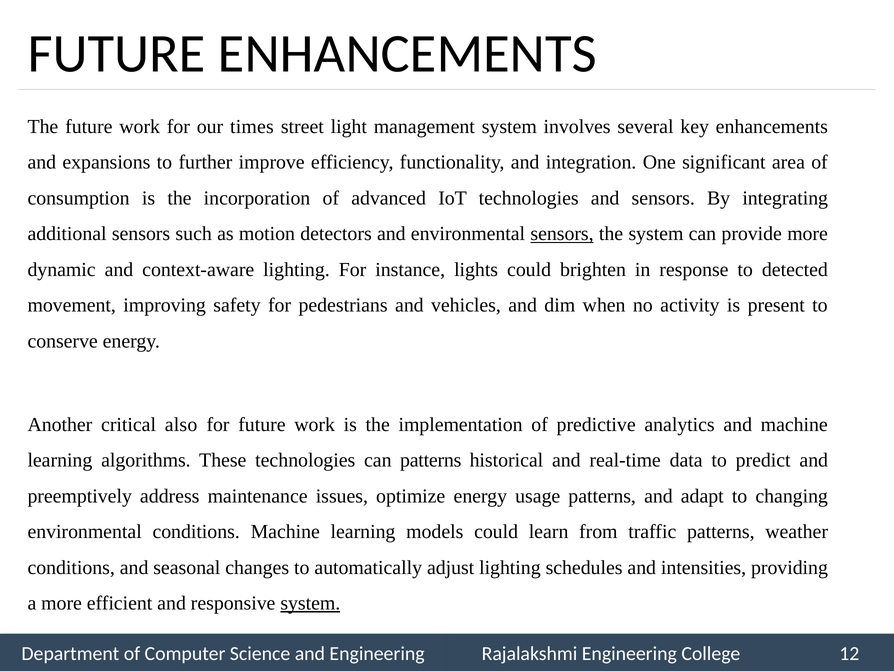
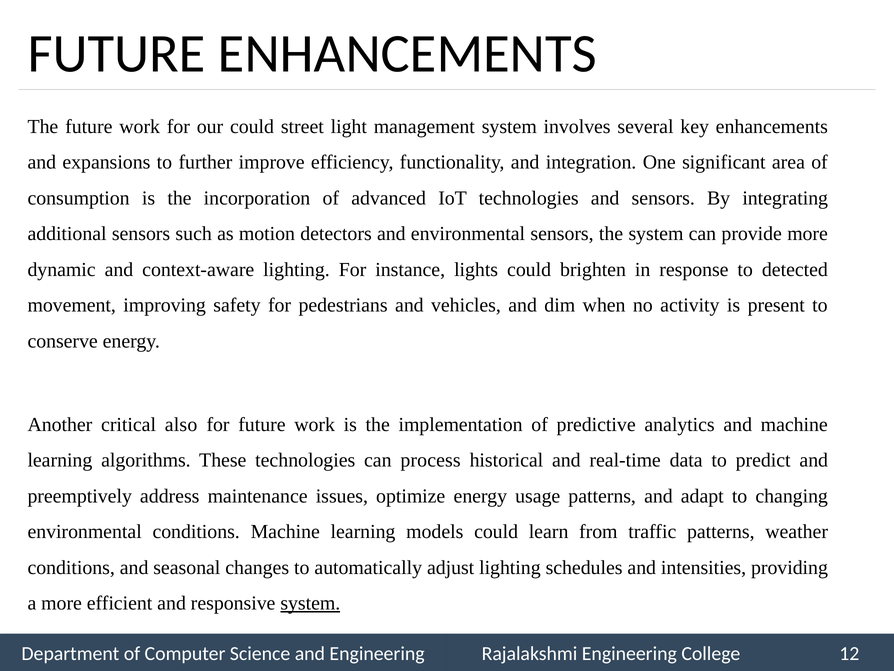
our times: times -> could
sensors at (562, 234) underline: present -> none
can patterns: patterns -> process
